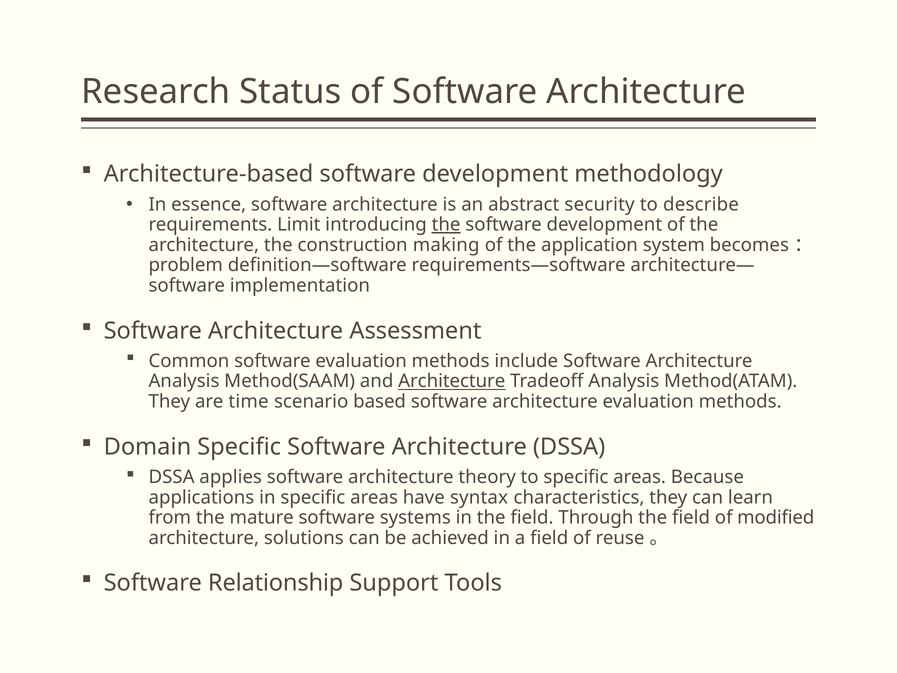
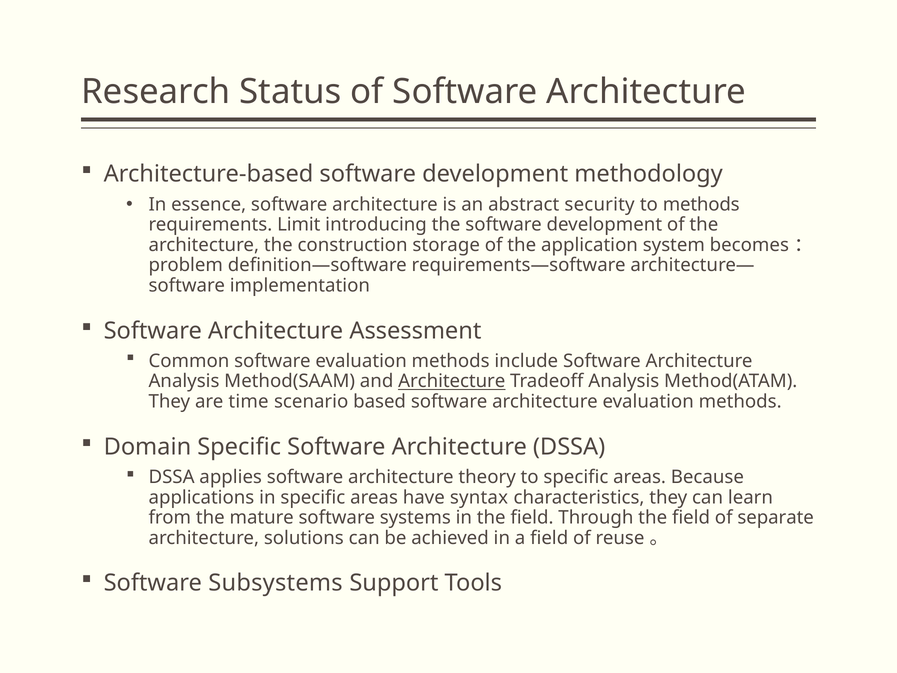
to describe: describe -> methods
the at (446, 225) underline: present -> none
making: making -> storage
modified: modified -> separate
Relationship: Relationship -> Subsystems
